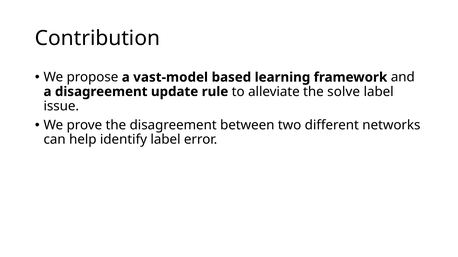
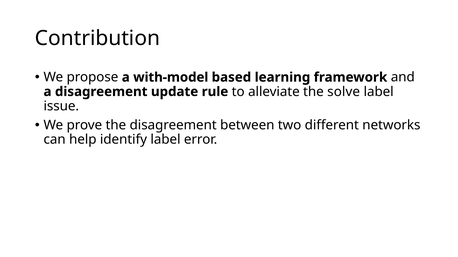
vast-model: vast-model -> with-model
